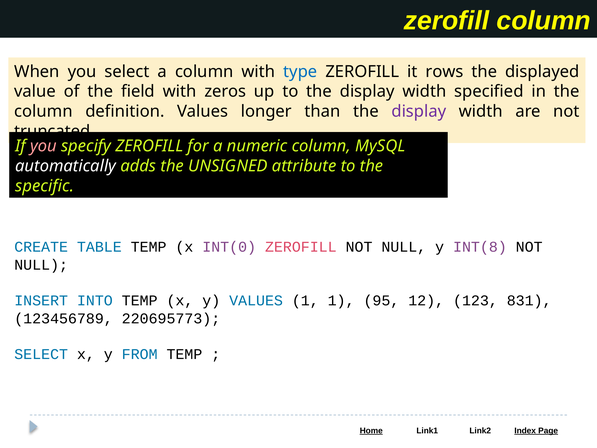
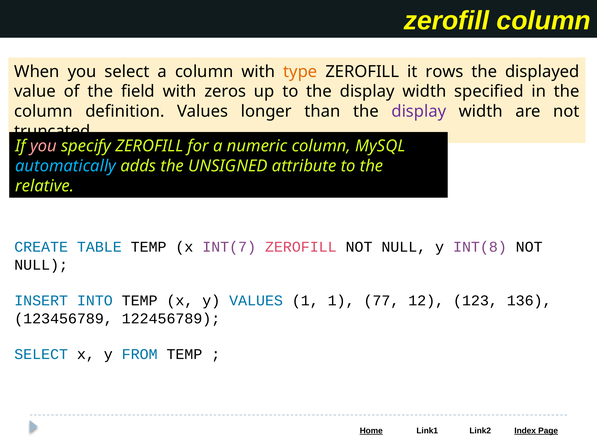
type colour: blue -> orange
automatically colour: white -> light blue
specific: specific -> relative
INT(0: INT(0 -> INT(7
95: 95 -> 77
831: 831 -> 136
220695773: 220695773 -> 122456789
